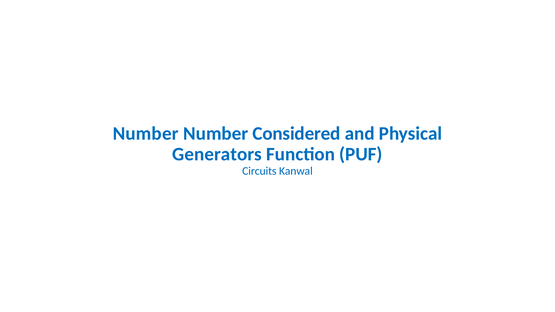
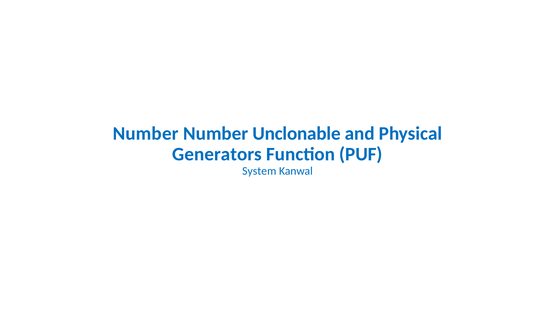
Considered: Considered -> Unclonable
Circuits: Circuits -> System
